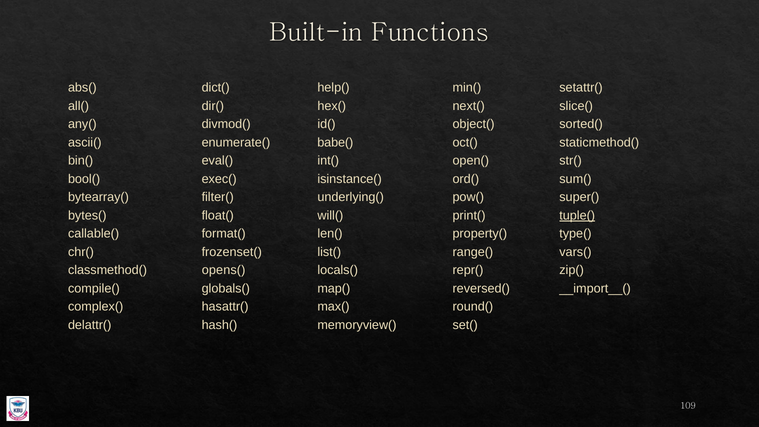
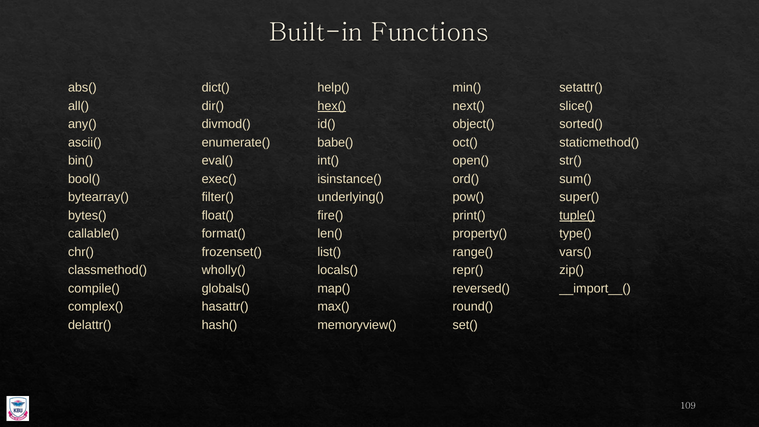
hex( underline: none -> present
will(: will( -> fire(
opens(: opens( -> wholly(
